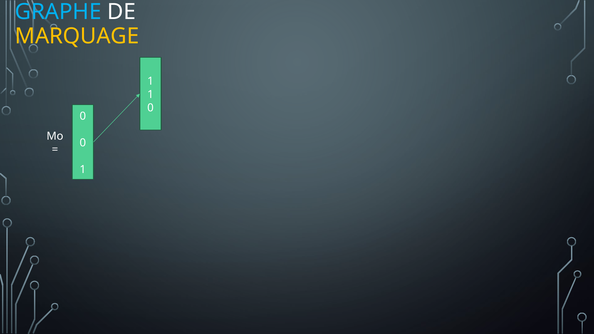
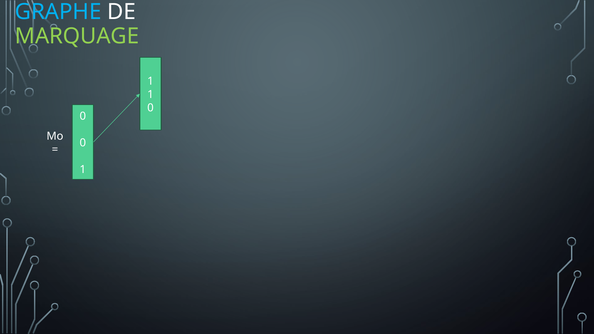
MARQUAGE colour: yellow -> light green
